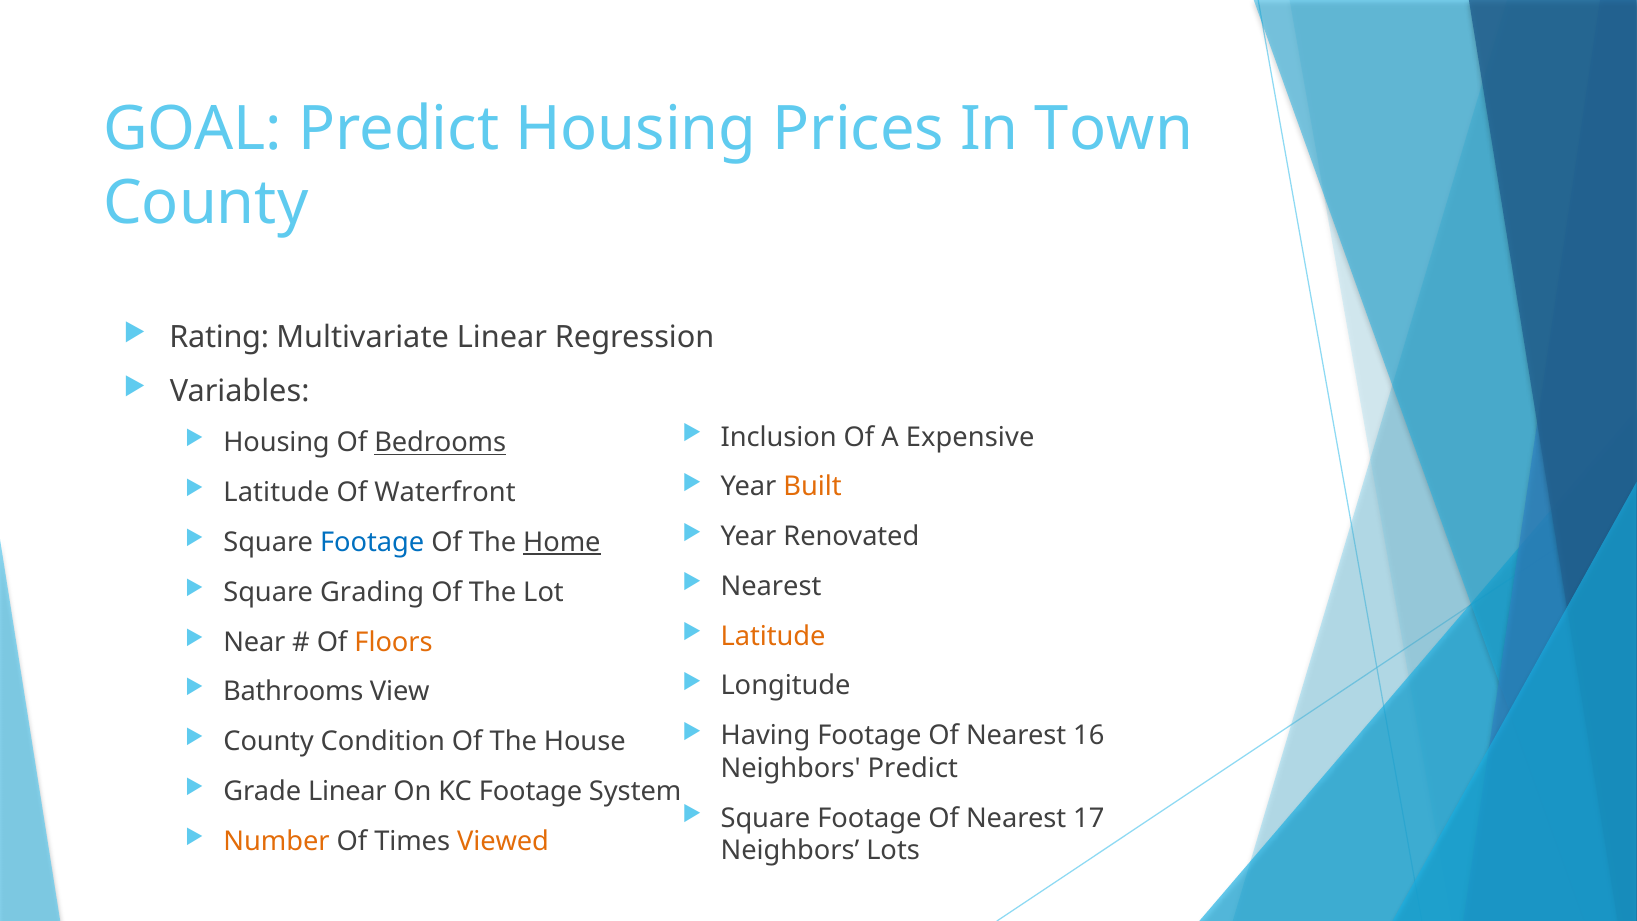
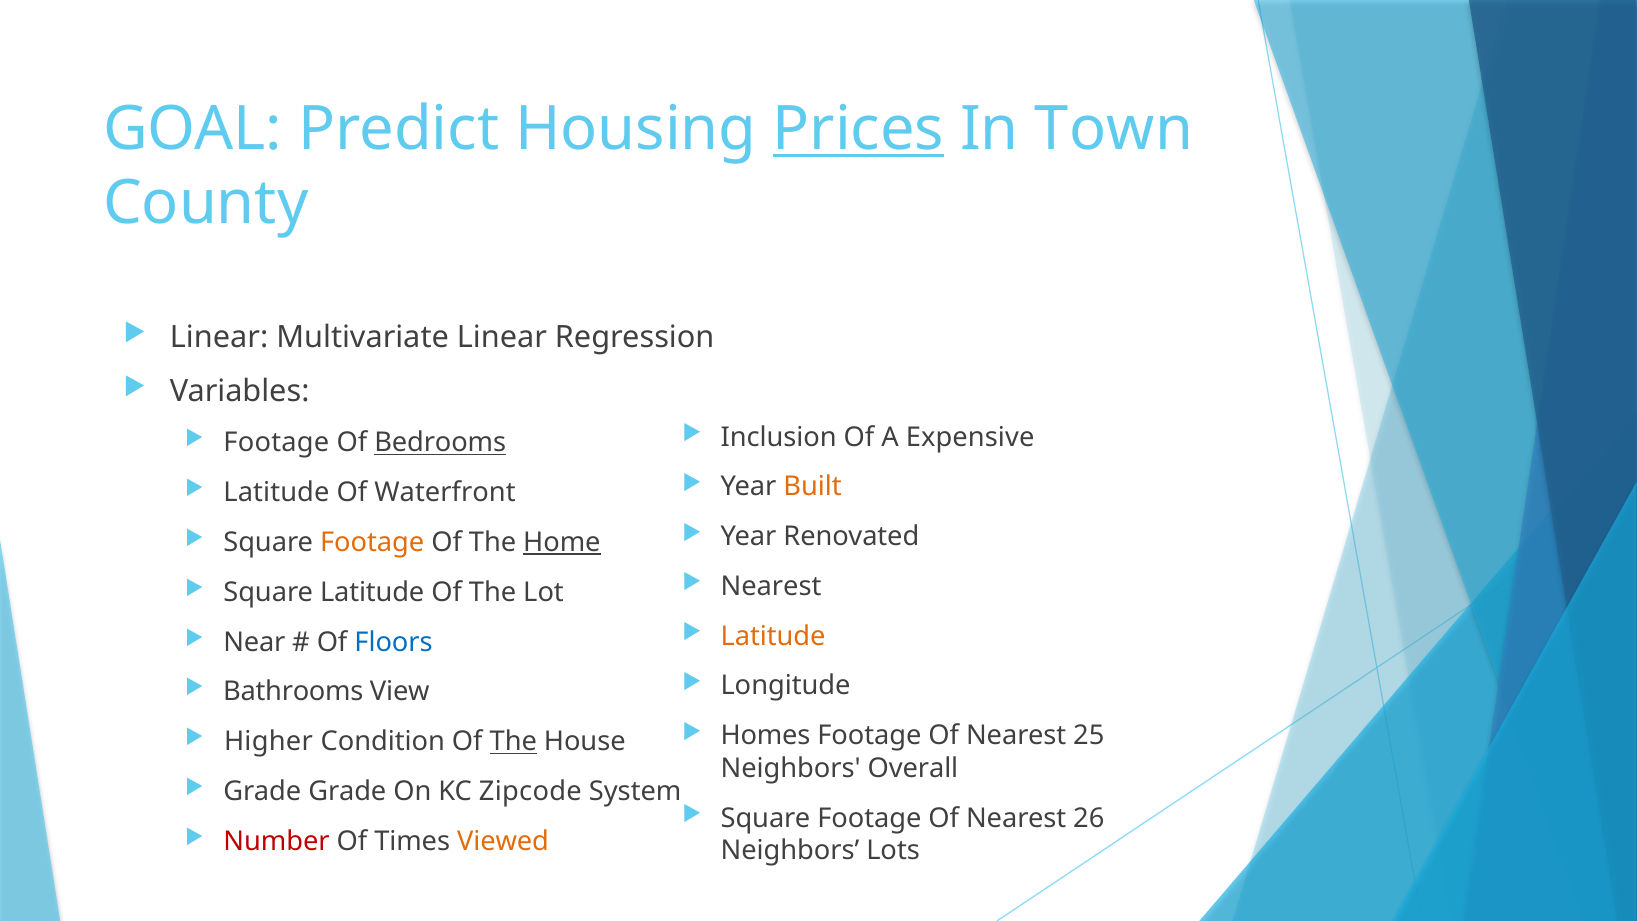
Prices underline: none -> present
Rating at (219, 337): Rating -> Linear
Housing at (277, 443): Housing -> Footage
Footage at (372, 542) colour: blue -> orange
Square Grading: Grading -> Latitude
Floors colour: orange -> blue
Having: Having -> Homes
16: 16 -> 25
County at (269, 741): County -> Higher
The at (513, 741) underline: none -> present
Neighbors Predict: Predict -> Overall
Grade Linear: Linear -> Grade
KC Footage: Footage -> Zipcode
17: 17 -> 26
Number colour: orange -> red
